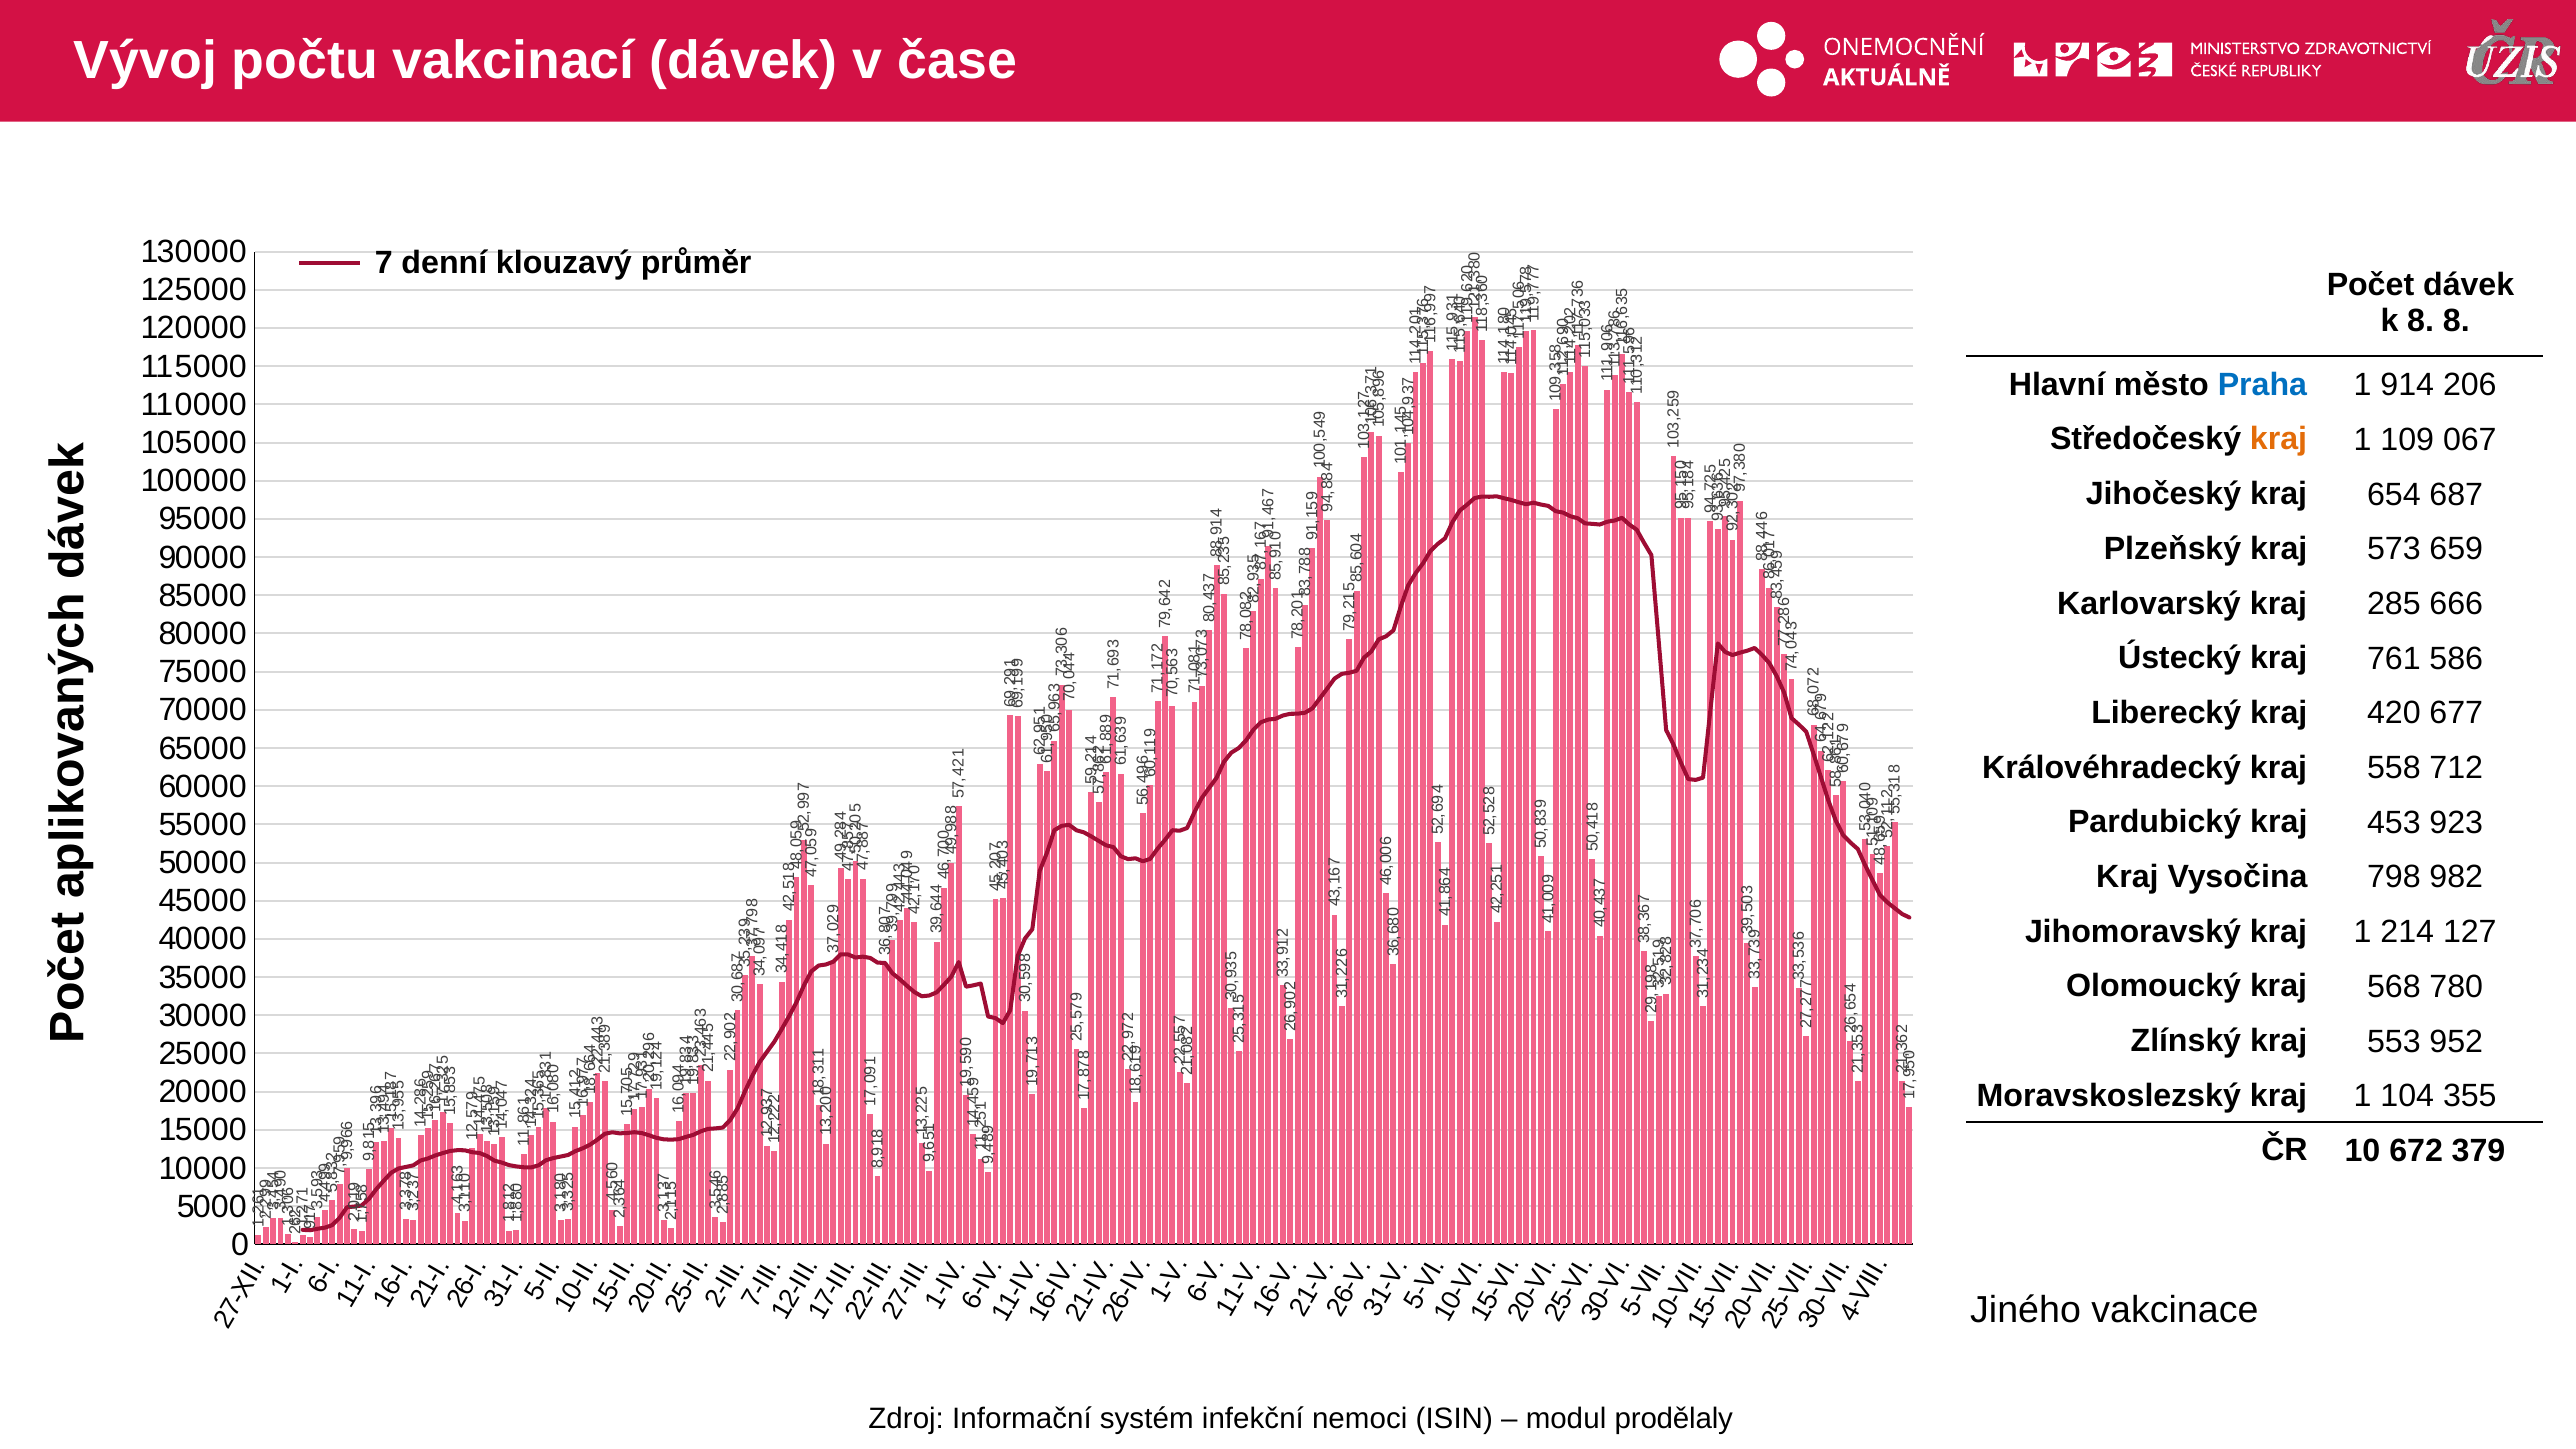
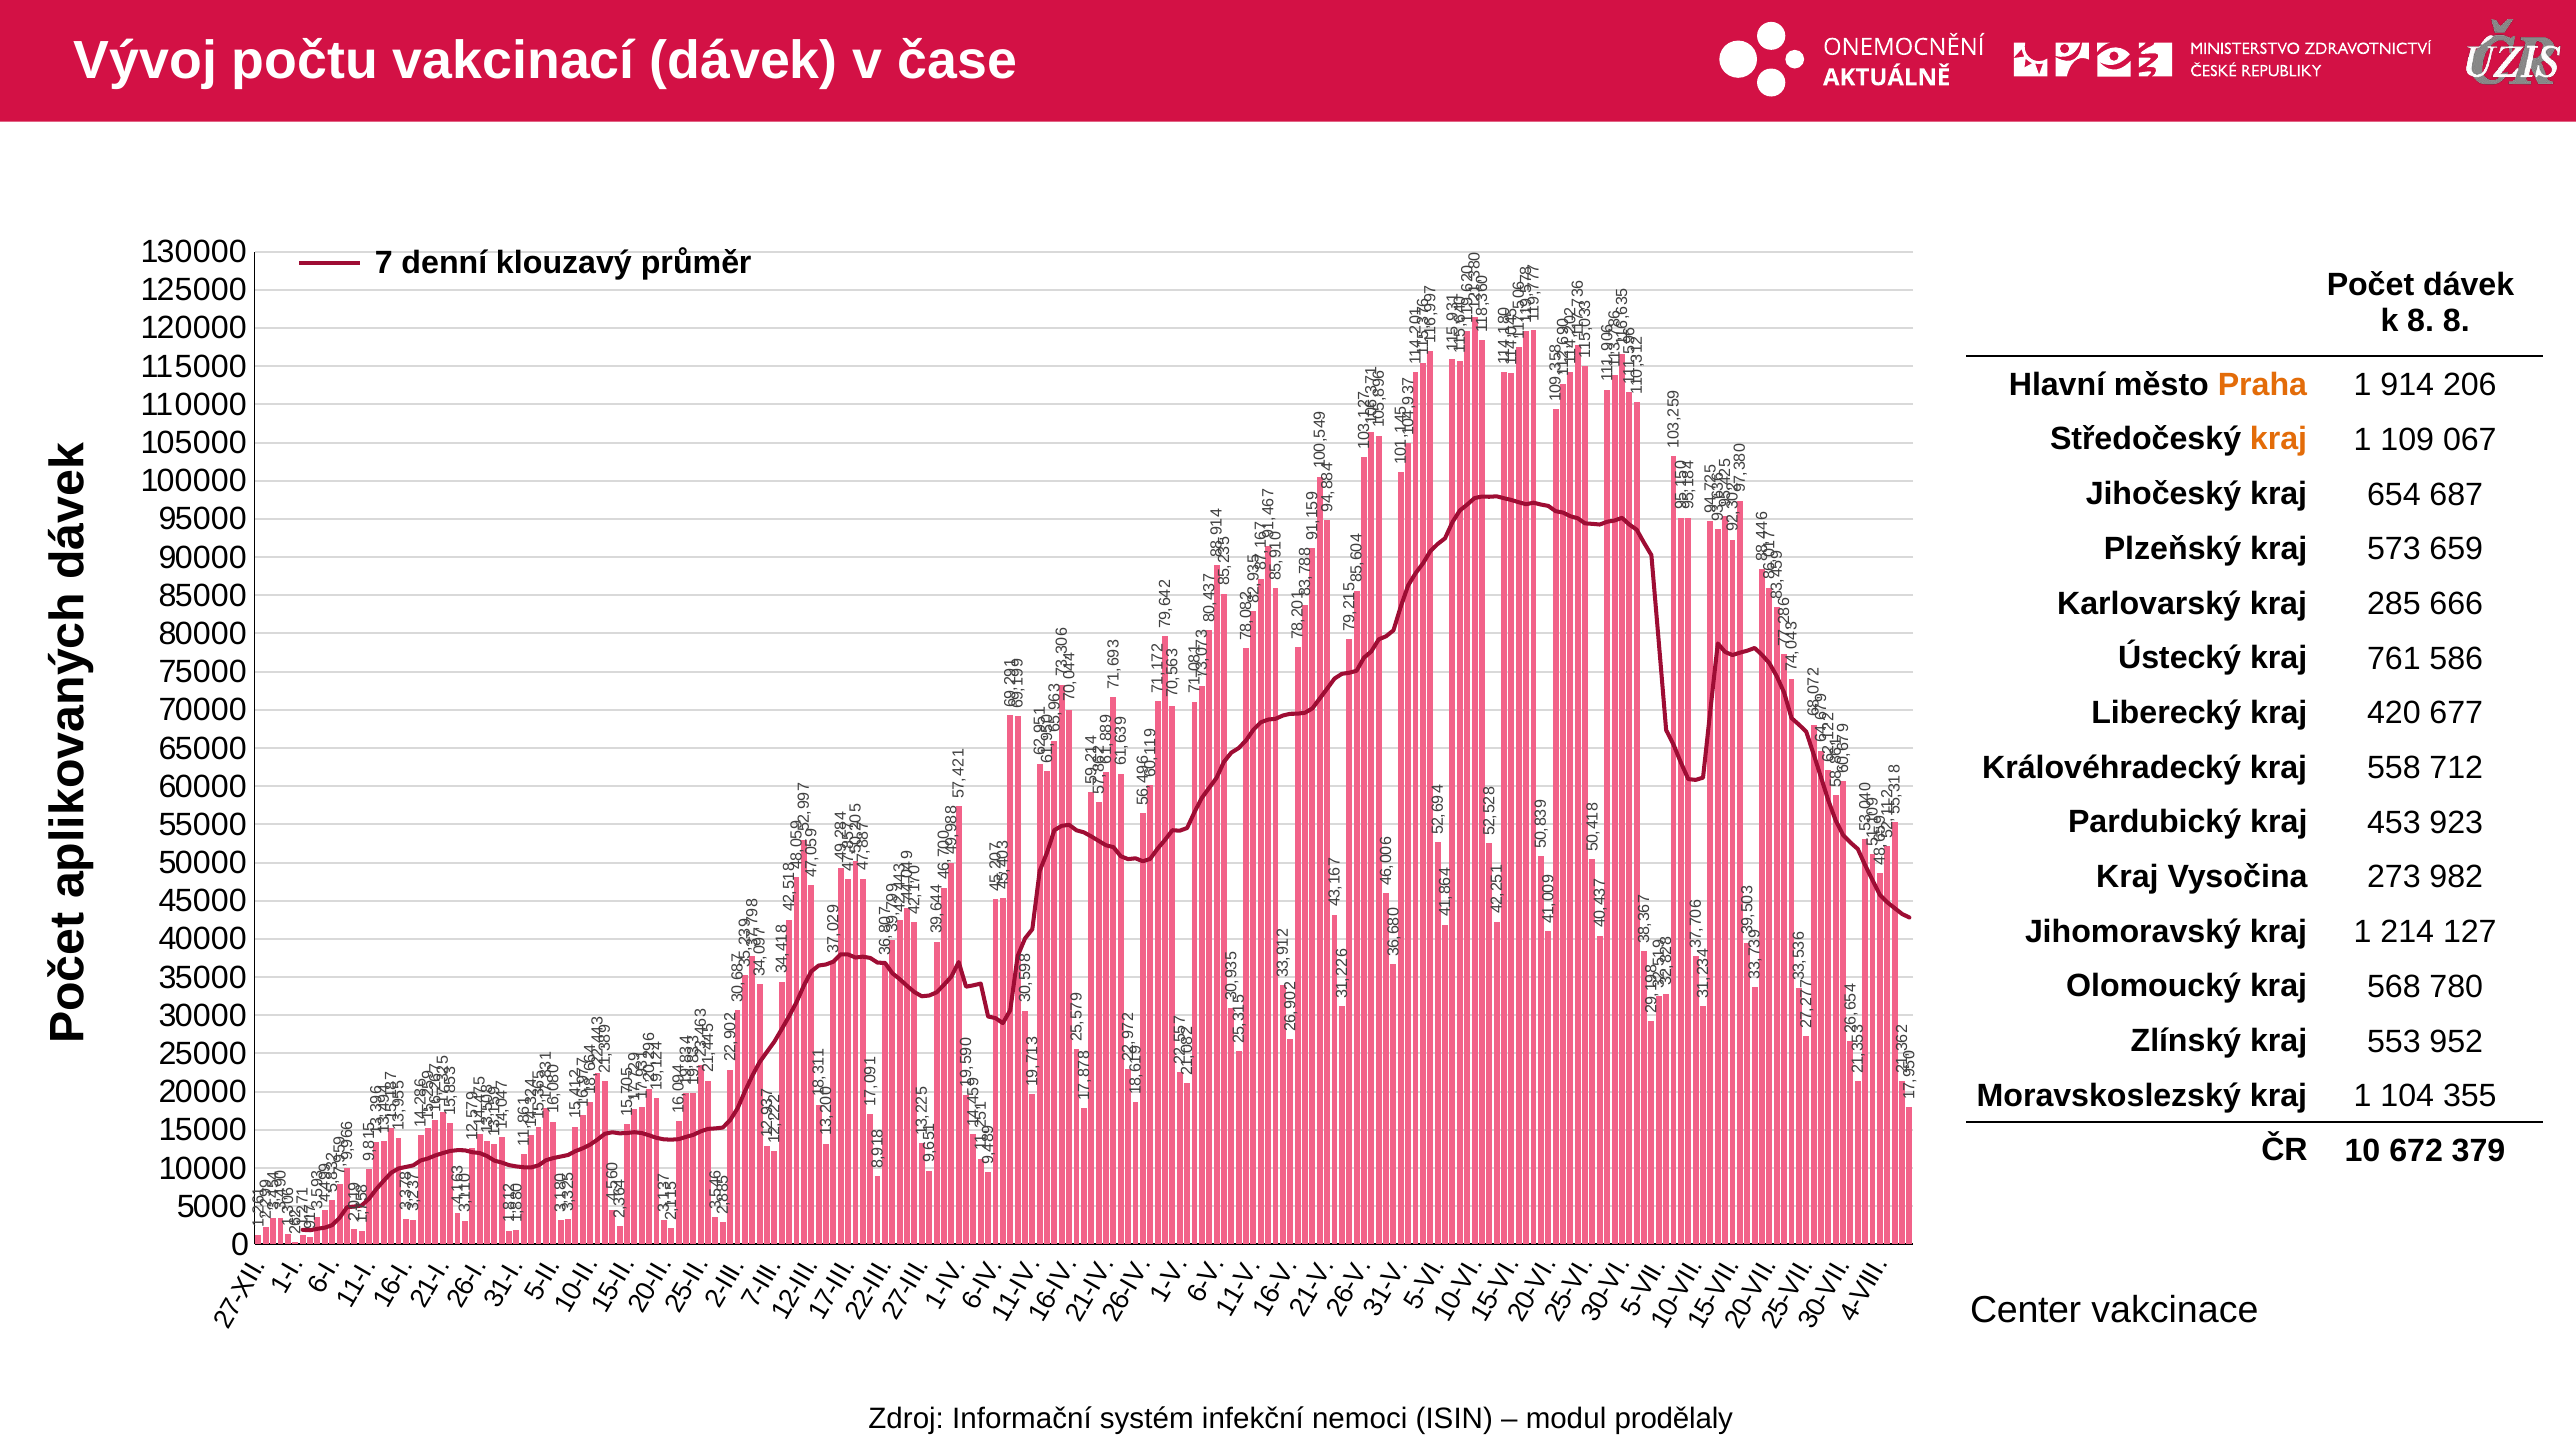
Praha colour: blue -> orange
798: 798 -> 273
Jiného: Jiného -> Center
